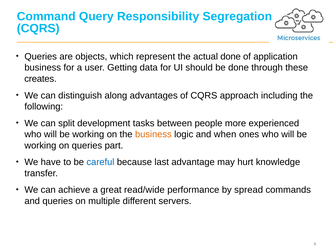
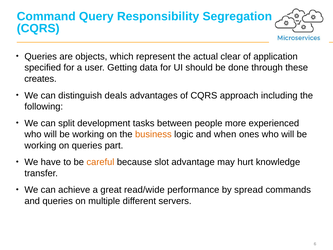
actual done: done -> clear
business at (43, 68): business -> specified
along: along -> deals
careful colour: blue -> orange
last: last -> slot
